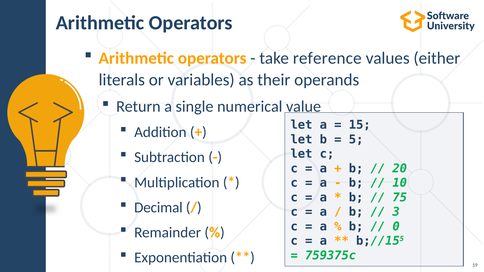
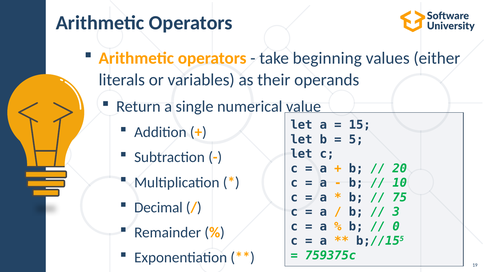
reference: reference -> beginning
